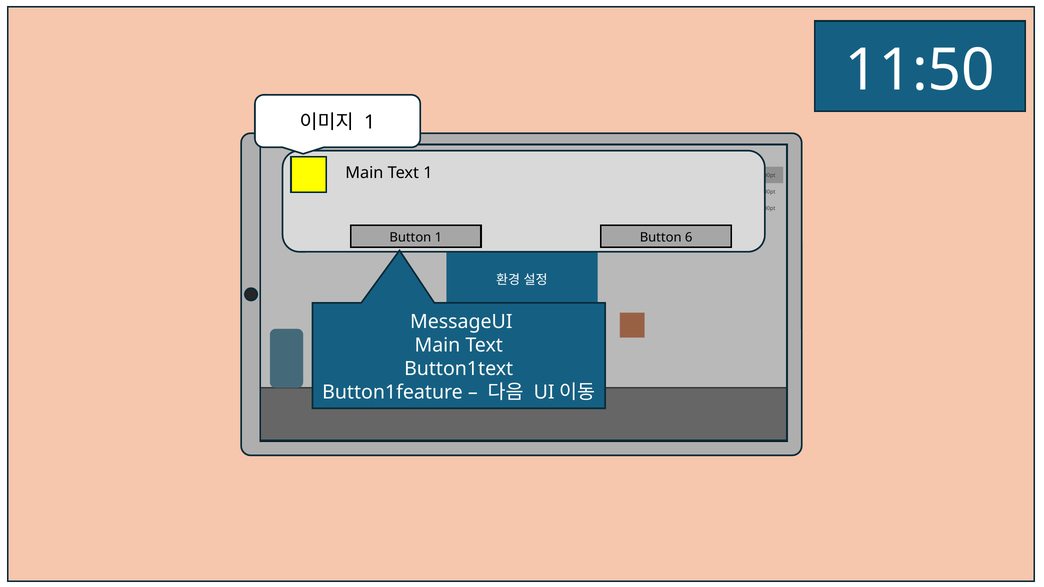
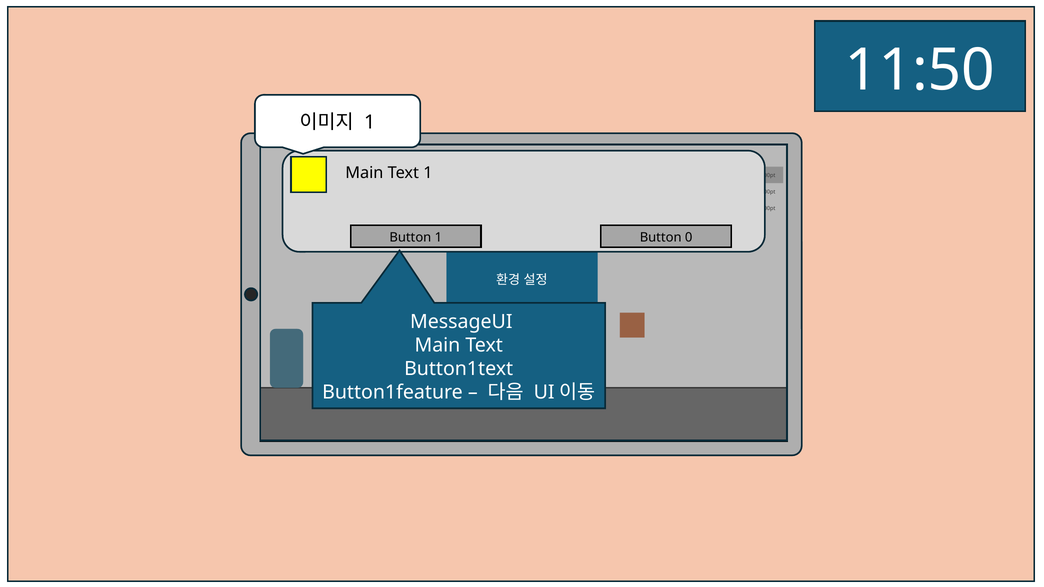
6: 6 -> 0
